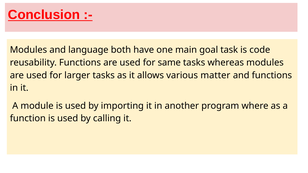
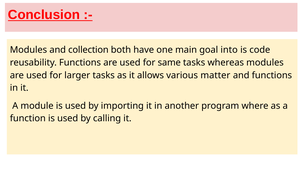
language: language -> collection
task: task -> into
